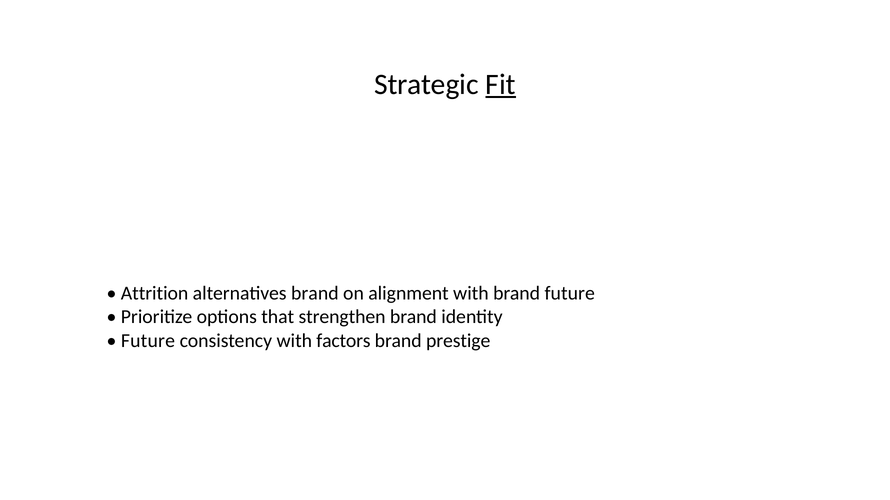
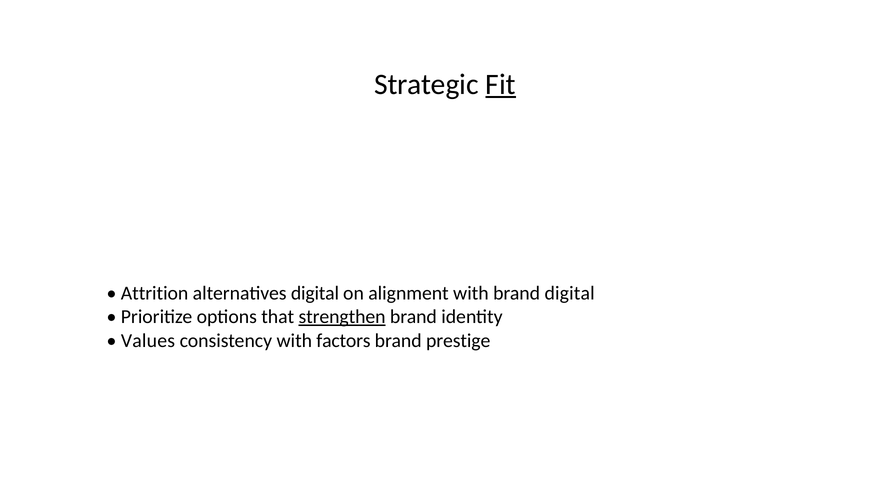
alternatives brand: brand -> digital
brand future: future -> digital
strengthen underline: none -> present
Future at (148, 341): Future -> Values
